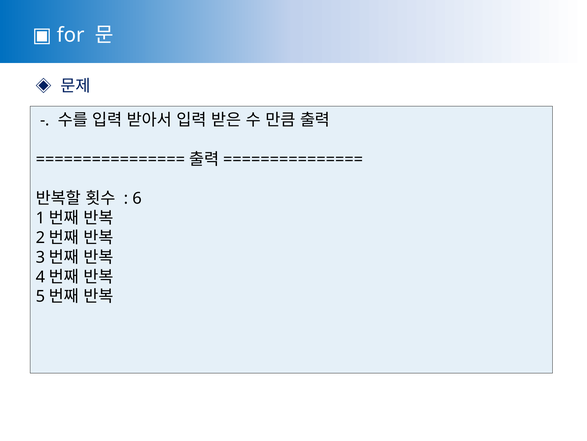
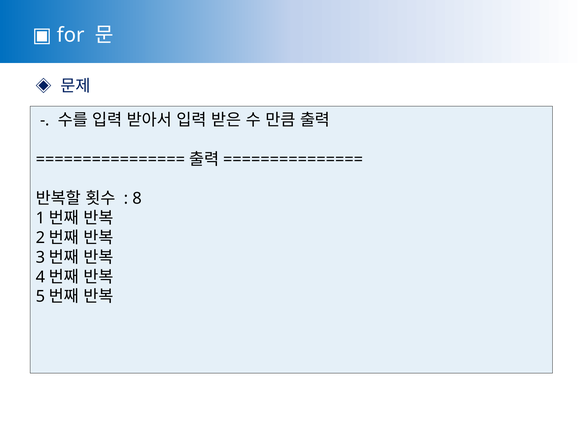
6: 6 -> 8
